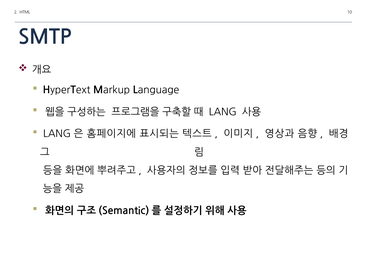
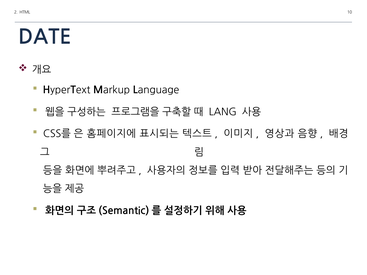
SMTP: SMTP -> DATE
LANG at (57, 134): LANG -> CSS를
